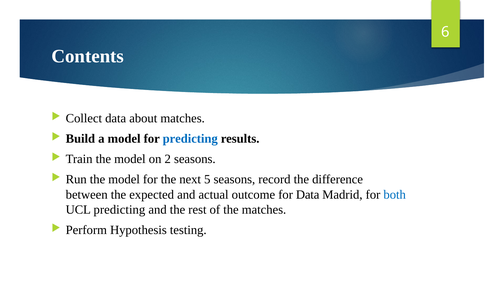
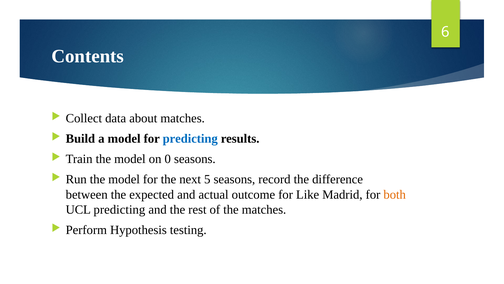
2: 2 -> 0
for Data: Data -> Like
both colour: blue -> orange
